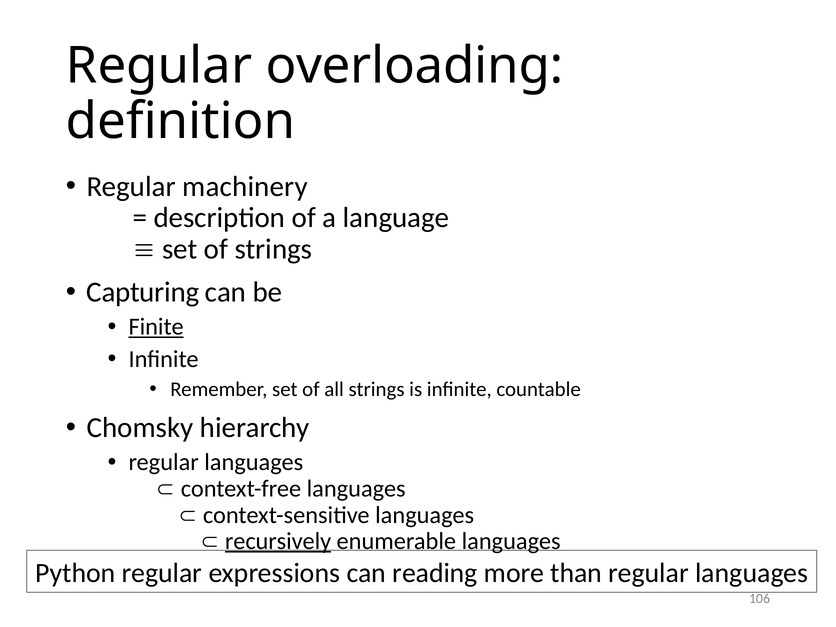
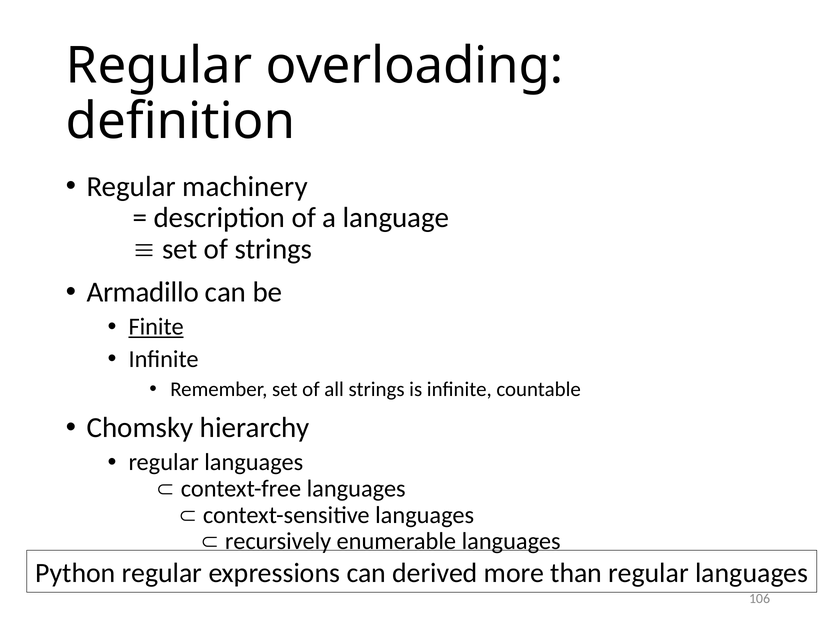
Capturing: Capturing -> Armadillo
recursively underline: present -> none
reading: reading -> derived
